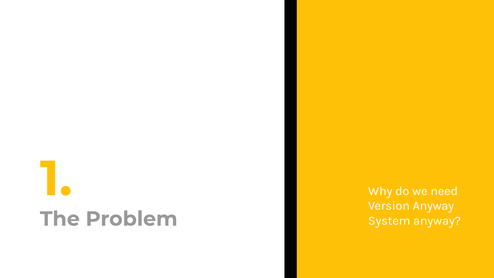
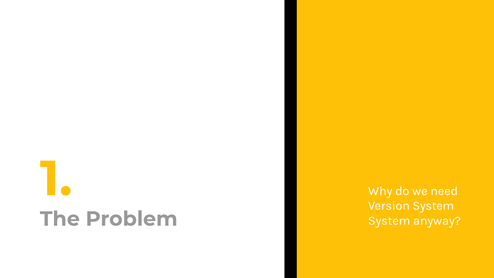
Version Anyway: Anyway -> System
